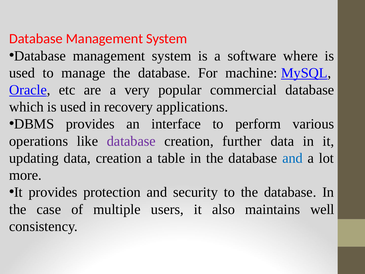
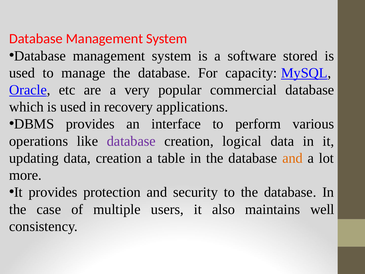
where: where -> stored
machine: machine -> capacity
further: further -> logical
and at (292, 158) colour: blue -> orange
